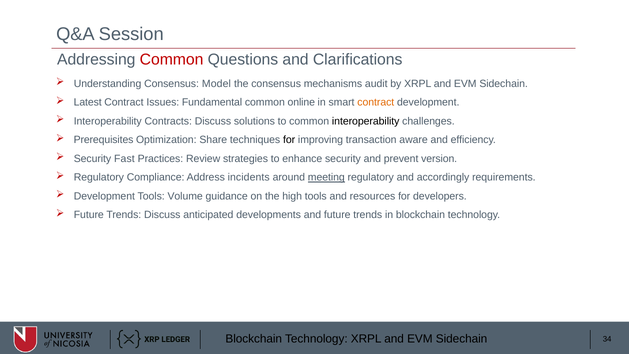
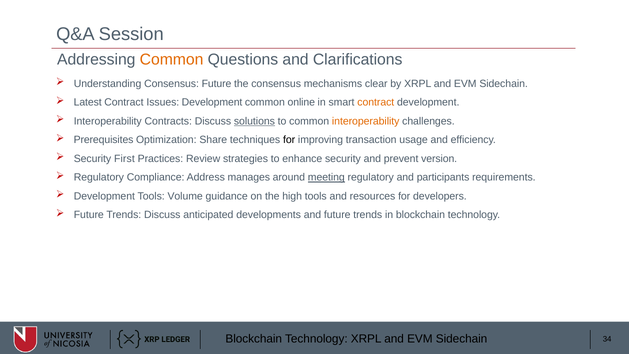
Common at (172, 59) colour: red -> orange
Consensus Model: Model -> Future
audit: audit -> clear
Issues Fundamental: Fundamental -> Development
solutions underline: none -> present
interoperability at (366, 121) colour: black -> orange
aware: aware -> usage
Fast: Fast -> First
incidents: incidents -> manages
accordingly: accordingly -> participants
